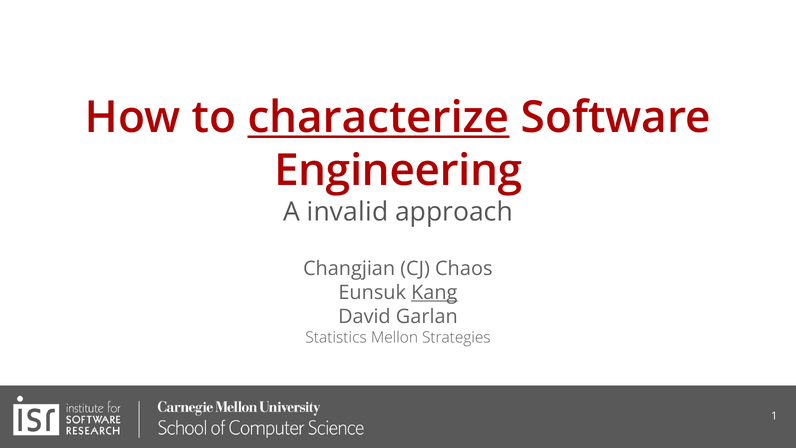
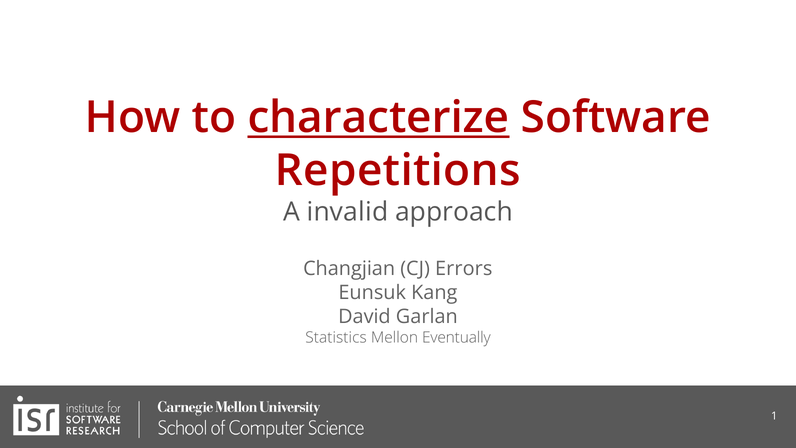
Engineering: Engineering -> Repetitions
Chaos: Chaos -> Errors
Kang underline: present -> none
Strategies: Strategies -> Eventually
